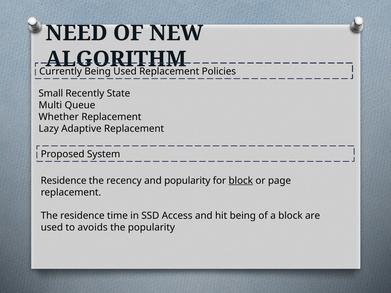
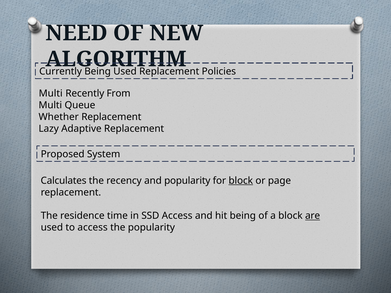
Small at (51, 94): Small -> Multi
State: State -> From
Residence at (64, 181): Residence -> Calculates
are underline: none -> present
to avoids: avoids -> access
